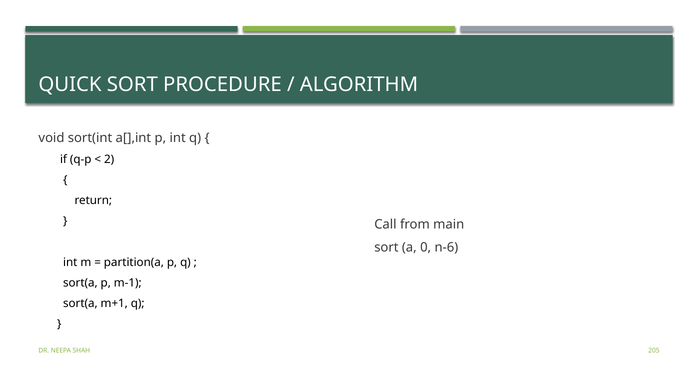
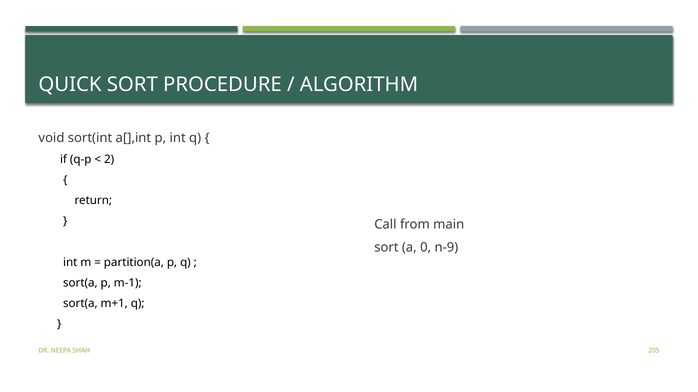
n-6: n-6 -> n-9
